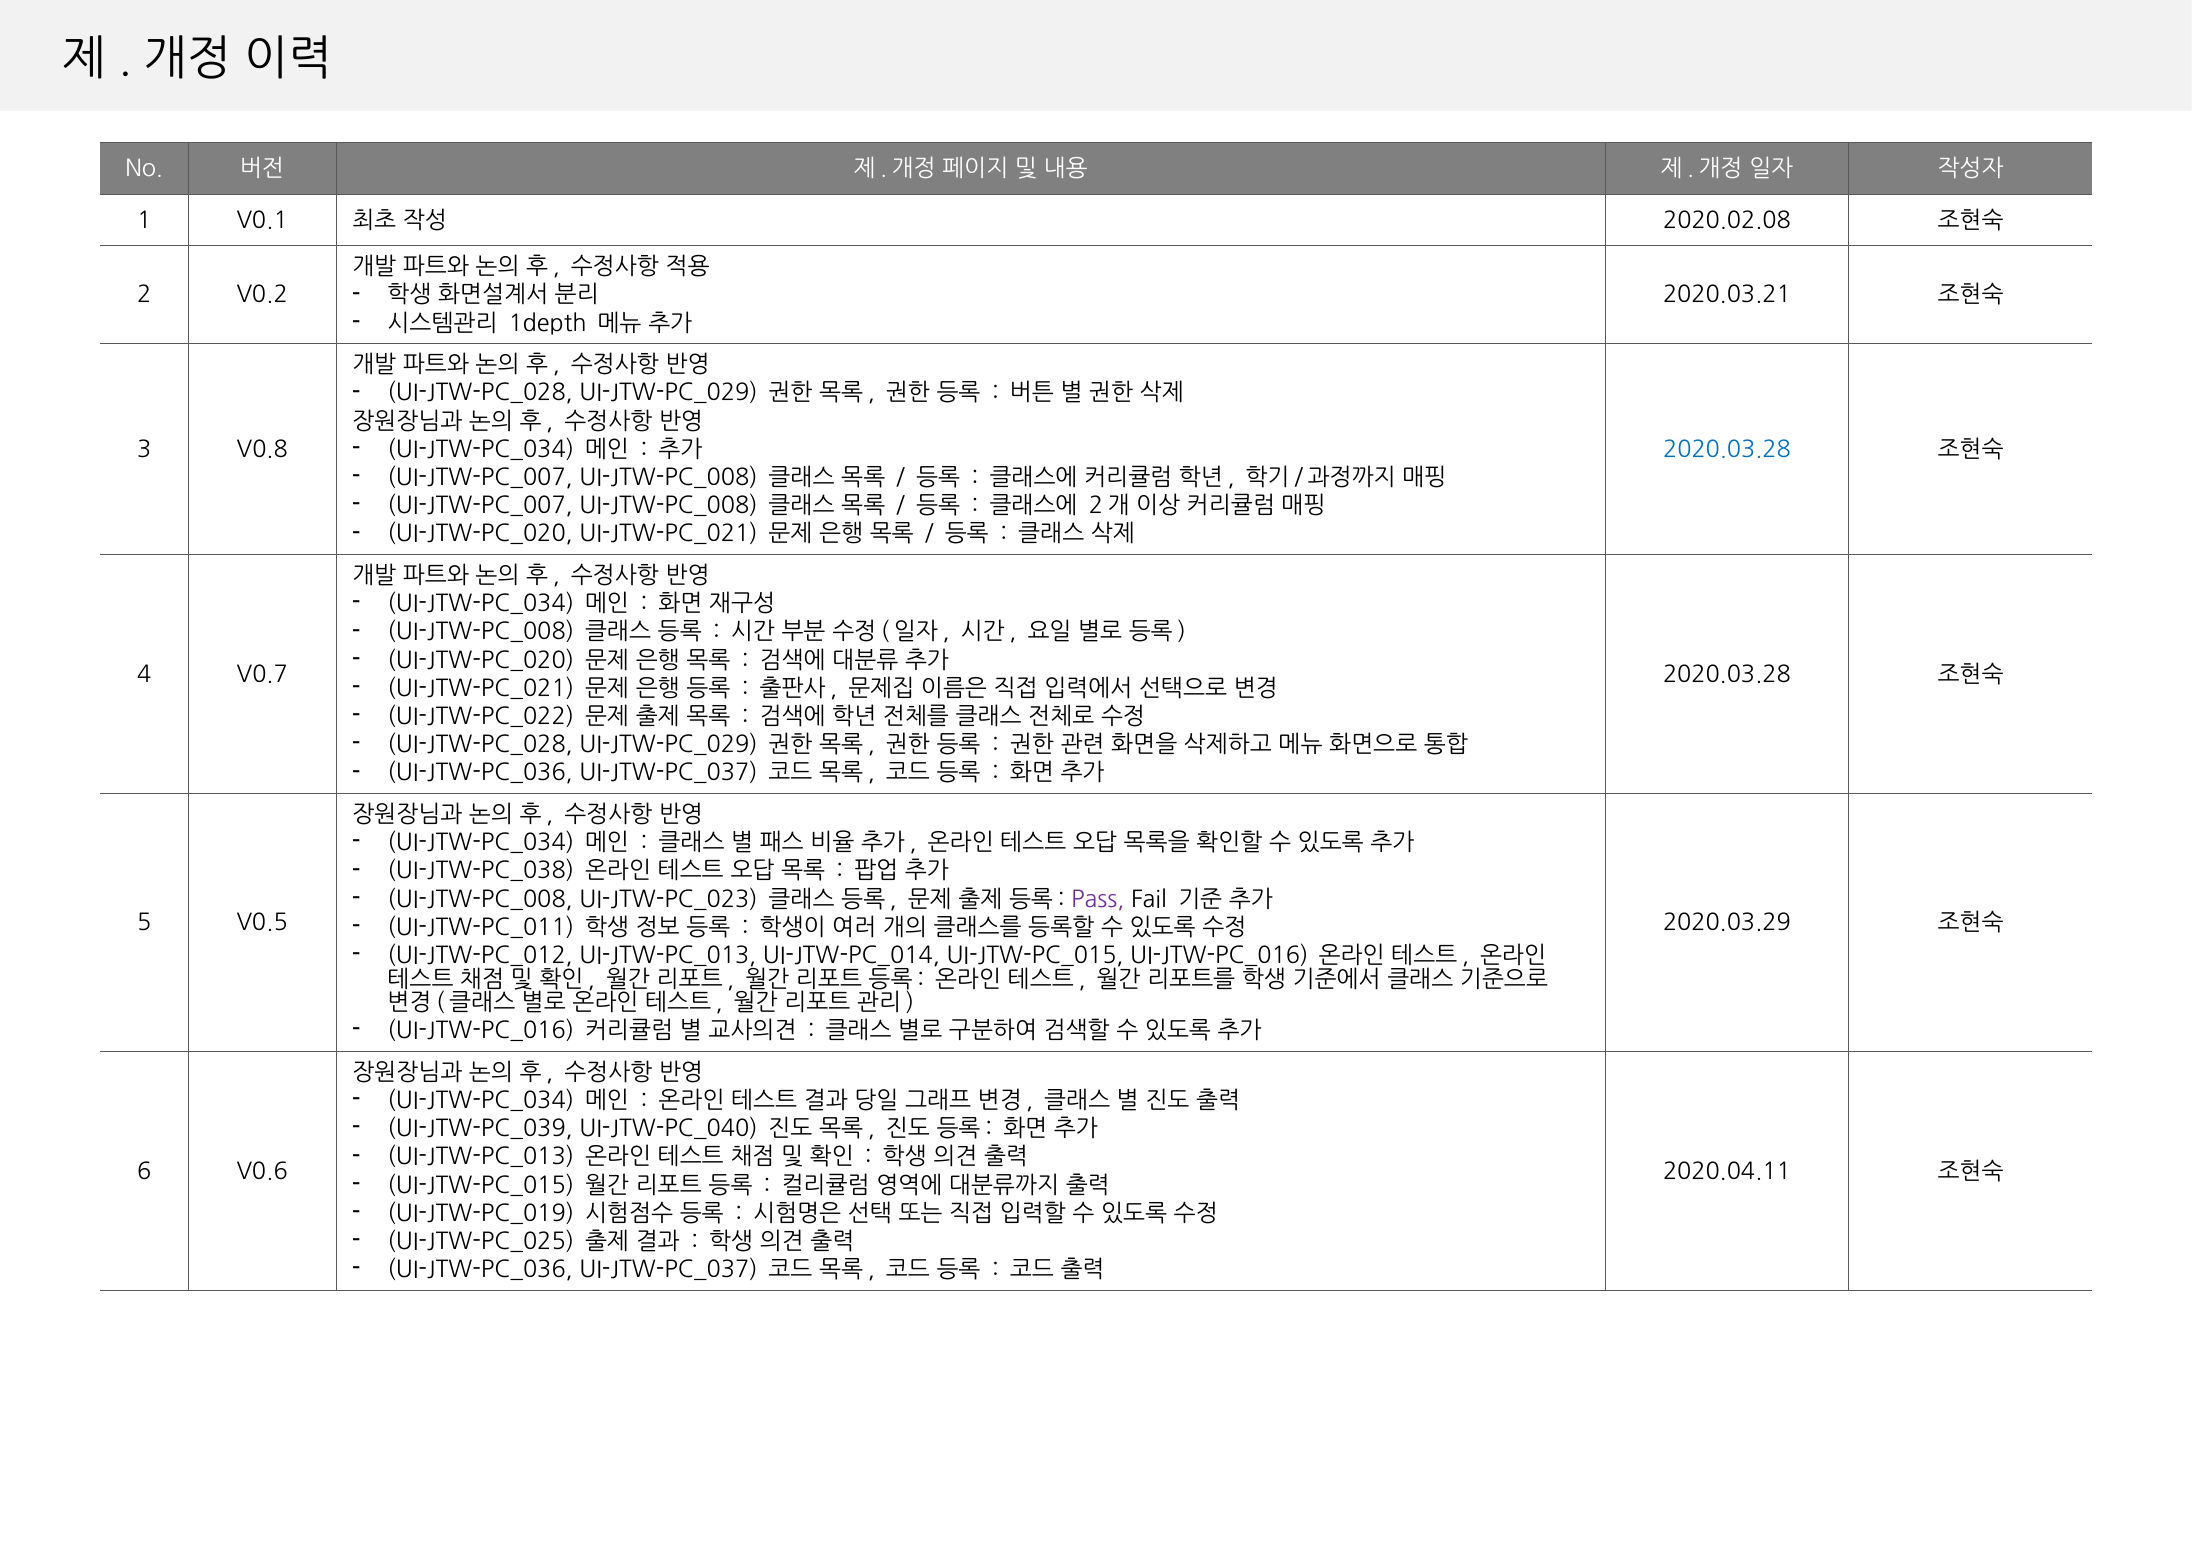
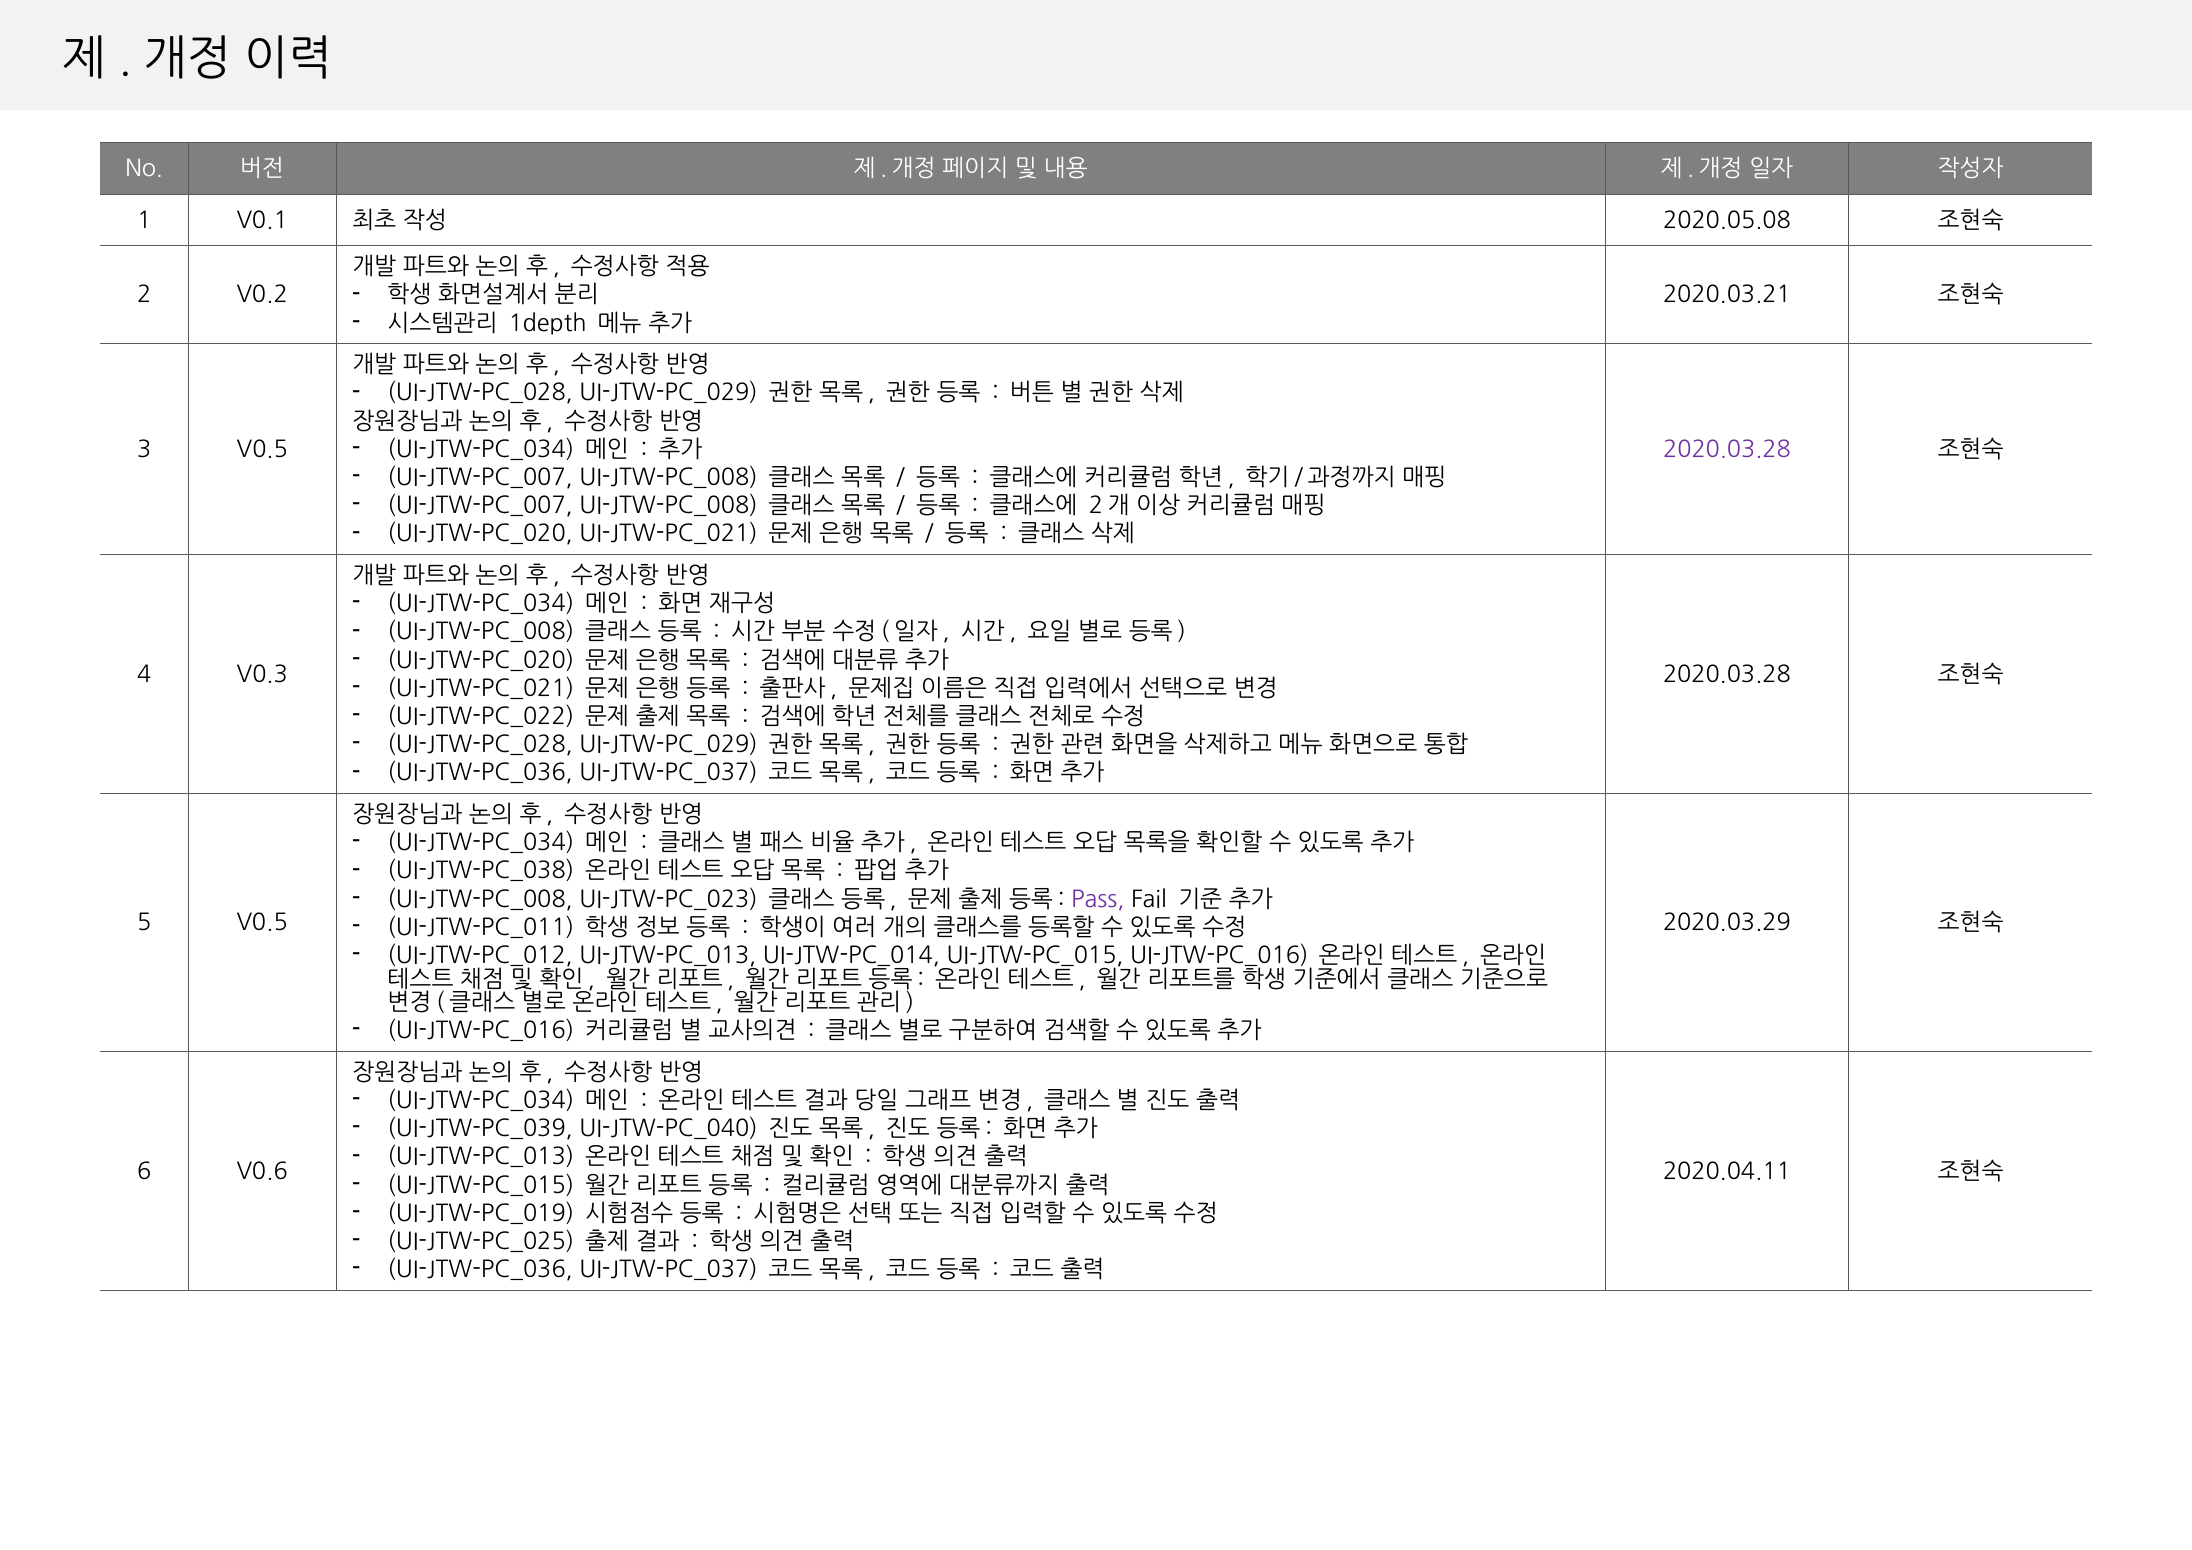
2020.02.08: 2020.02.08 -> 2020.05.08
3 V0.8: V0.8 -> V0.5
2020.03.28 at (1727, 450) colour: blue -> purple
V0.7: V0.7 -> V0.3
